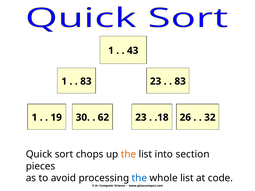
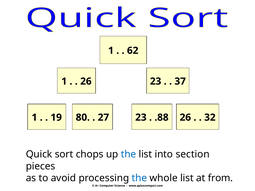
43: 43 -> 62
83 at (86, 81): 83 -> 26
83 at (180, 81): 83 -> 37
30: 30 -> 80
62: 62 -> 27
.18: .18 -> .88
the at (128, 155) colour: orange -> blue
code: code -> from
